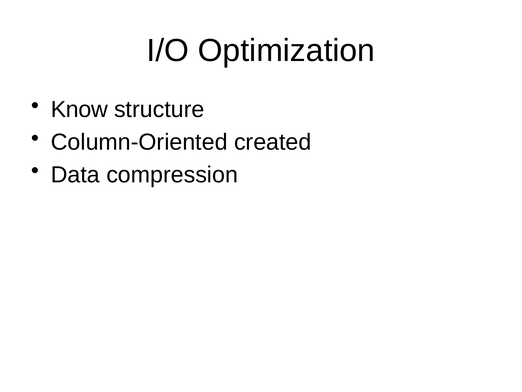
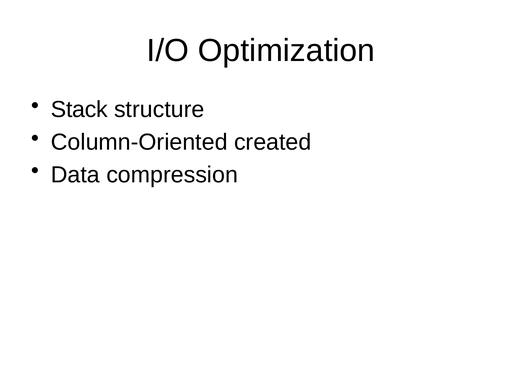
Know: Know -> Stack
